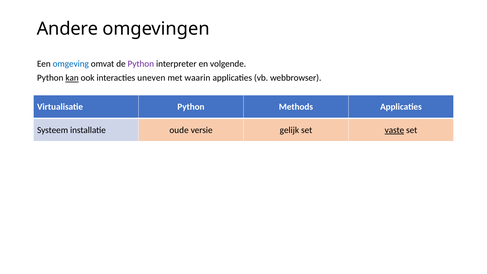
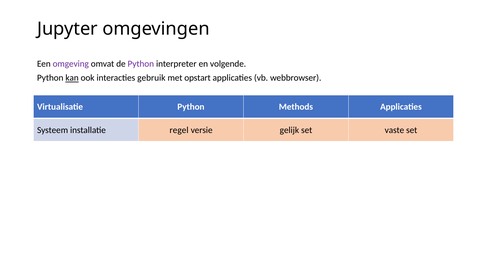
Andere: Andere -> Jupyter
omgeving colour: blue -> purple
uneven: uneven -> gebruik
waarin: waarin -> opstart
oude: oude -> regel
vaste at (394, 130) underline: present -> none
